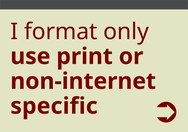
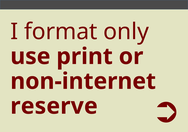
specific: specific -> reserve
